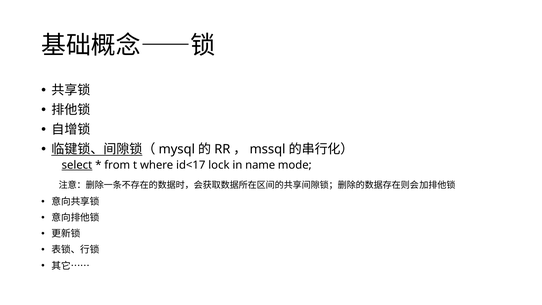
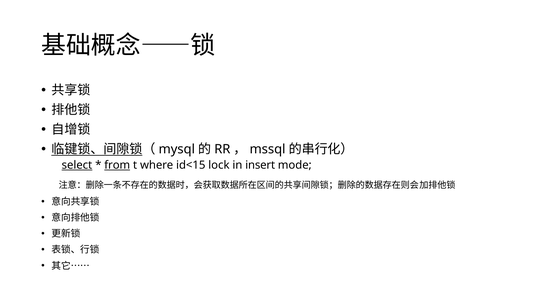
from underline: none -> present
id<17: id<17 -> id<15
name: name -> insert
